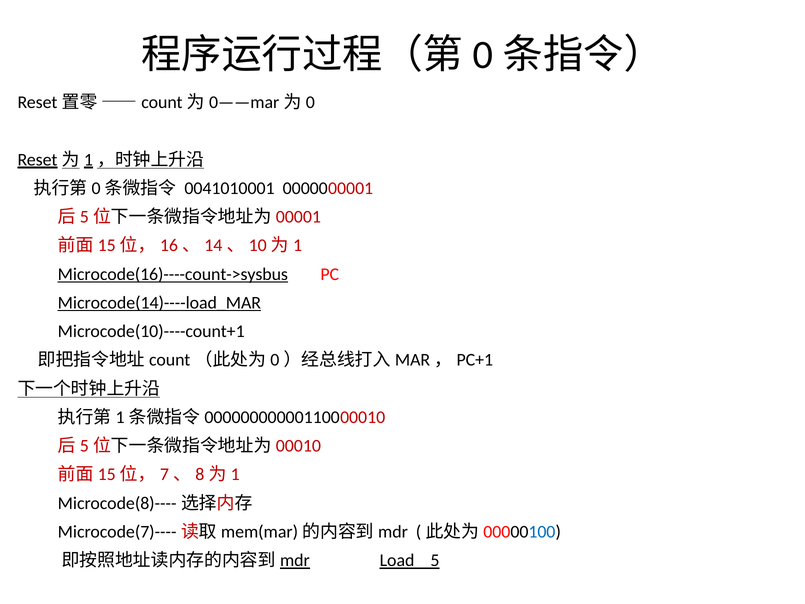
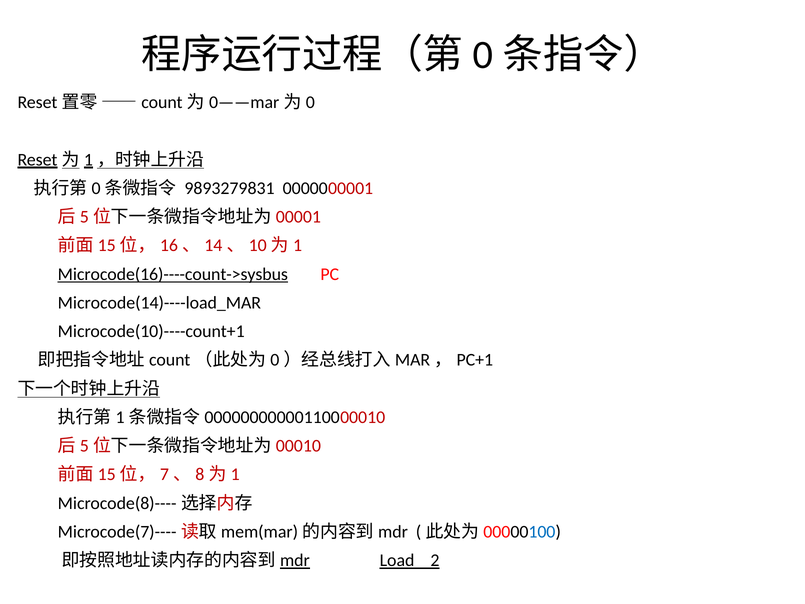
0041010001: 0041010001 -> 9893279831
Microcode(14)----load_MAR underline: present -> none
5: 5 -> 2
